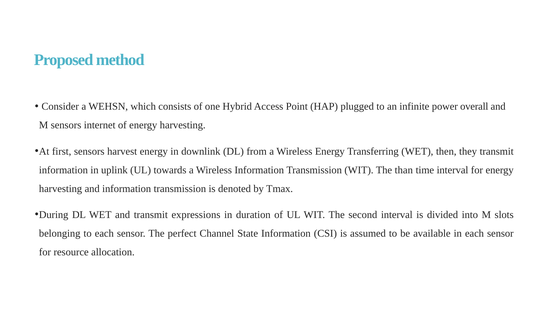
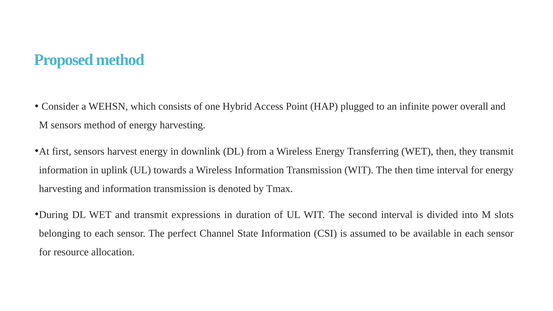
sensors internet: internet -> method
The than: than -> then
